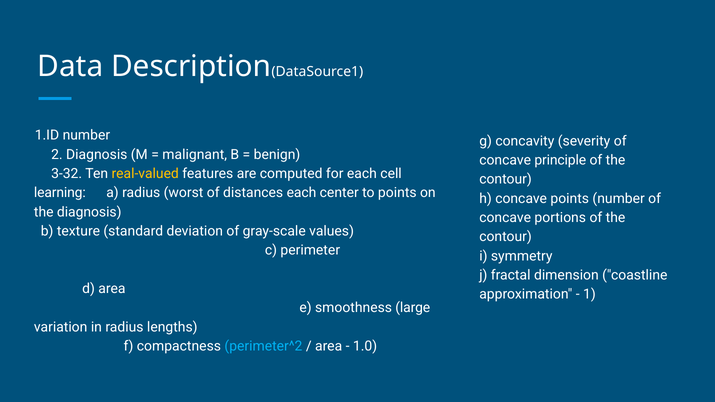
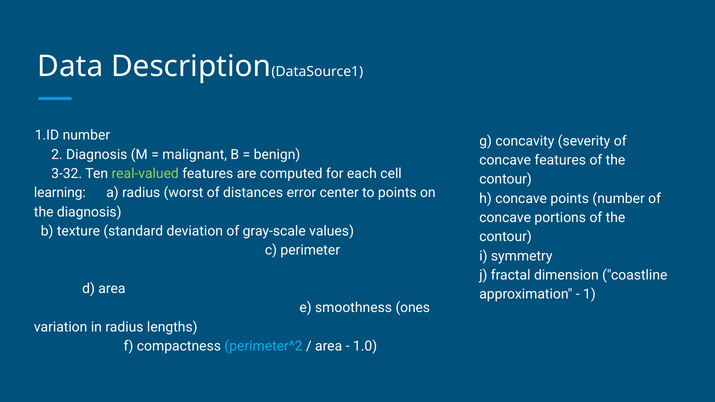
concave principle: principle -> features
real-valued colour: yellow -> light green
distances each: each -> error
large: large -> ones
